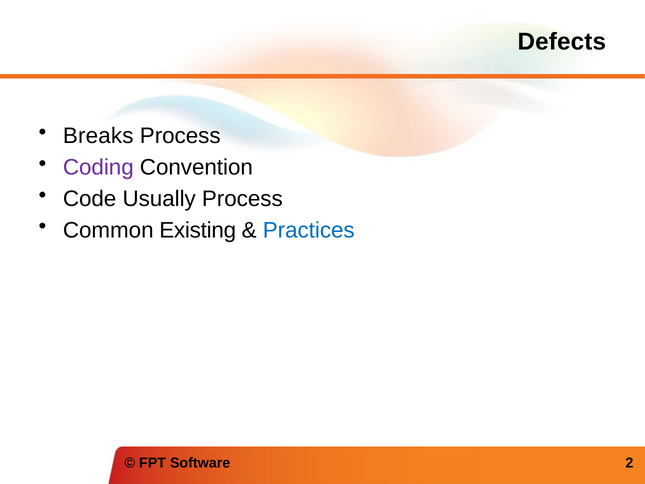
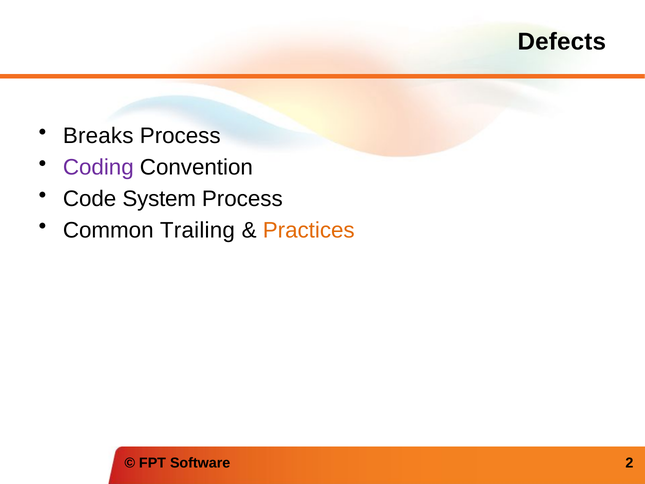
Usually: Usually -> System
Existing: Existing -> Trailing
Practices colour: blue -> orange
